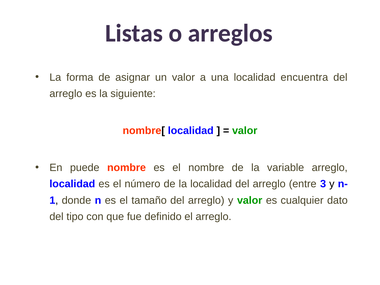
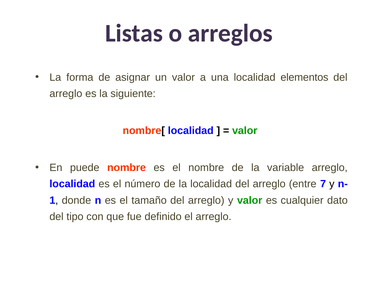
encuentra: encuentra -> elementos
3: 3 -> 7
